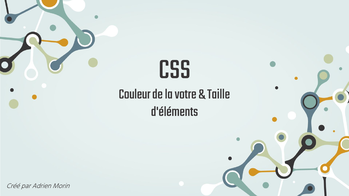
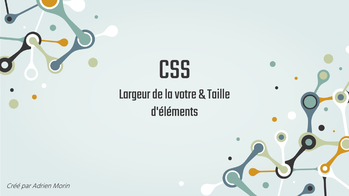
Couleur: Couleur -> Largeur
